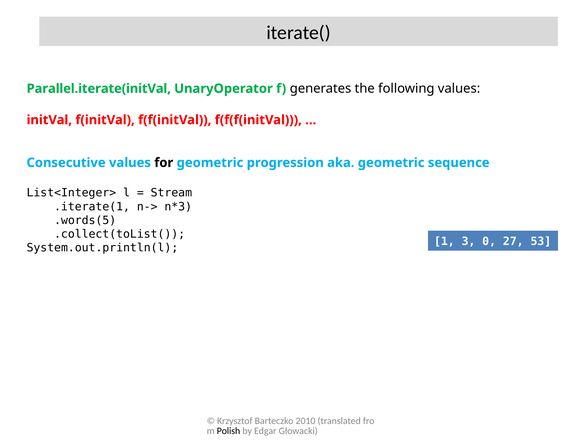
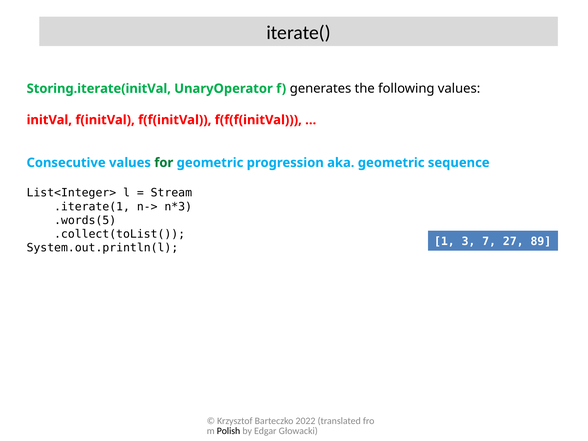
Parallel.iterate(initVal: Parallel.iterate(initVal -> Storing.iterate(initVal
for colour: black -> green
0: 0 -> 7
53: 53 -> 89
2010: 2010 -> 2022
